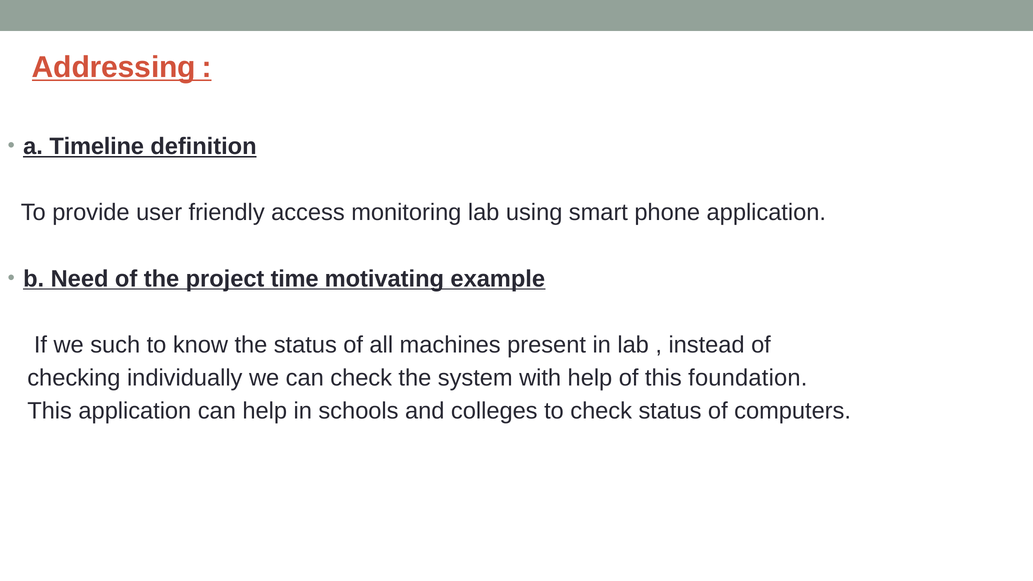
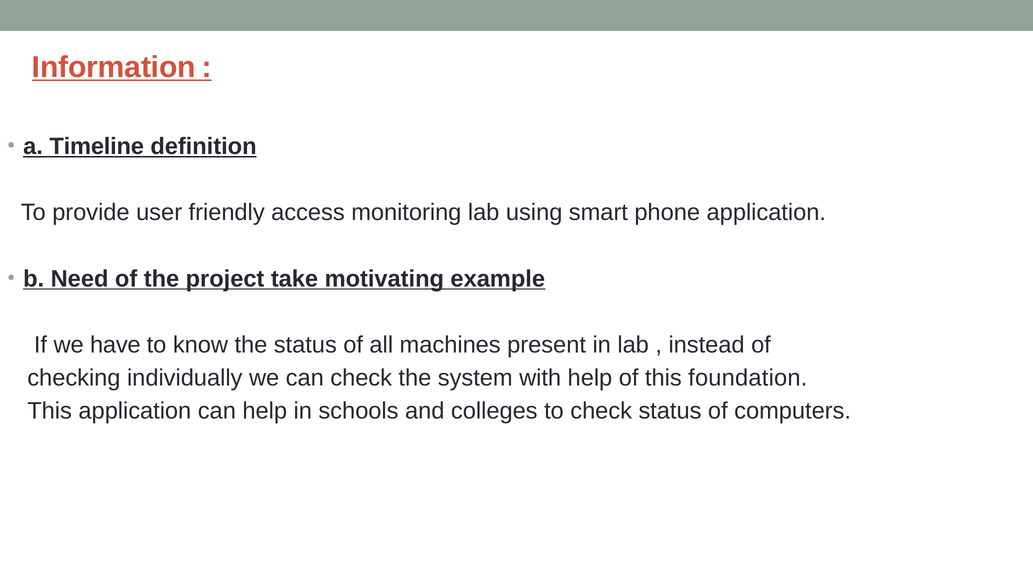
Addressing: Addressing -> Information
time: time -> take
such: such -> have
